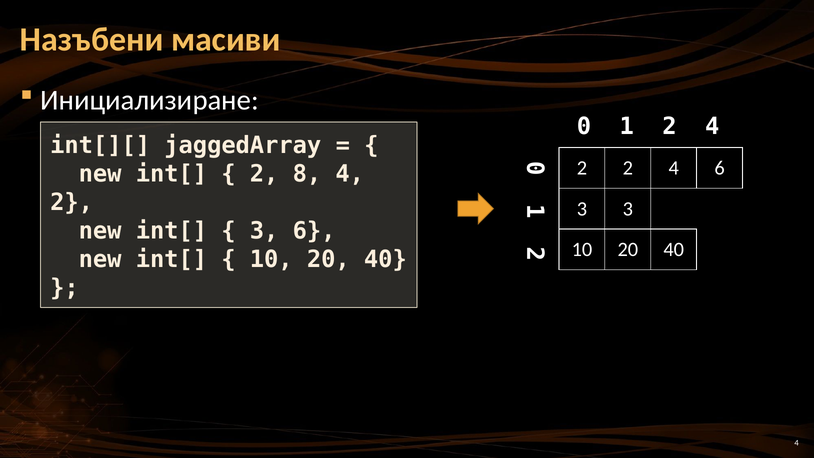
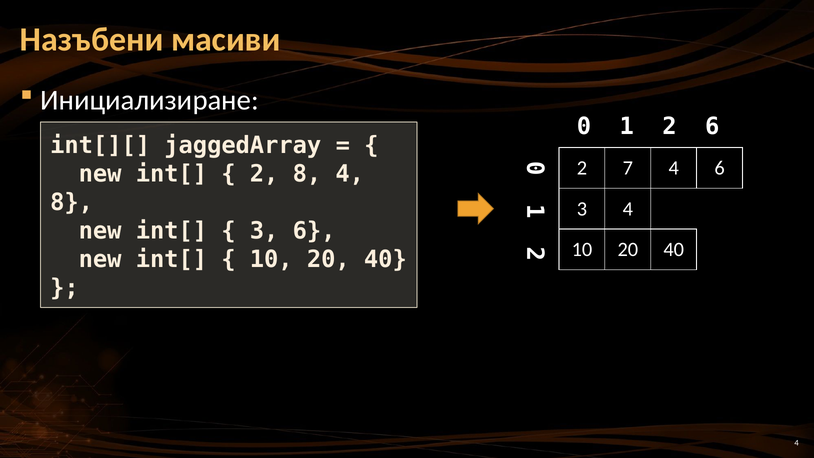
4 at (712, 126): 4 -> 6
2 2: 2 -> 7
2 at (72, 202): 2 -> 8
3 3: 3 -> 4
